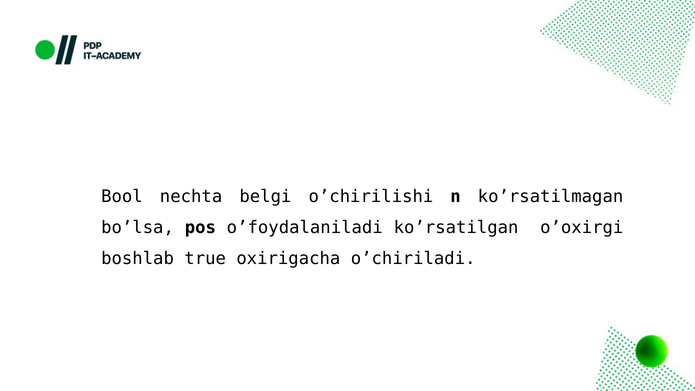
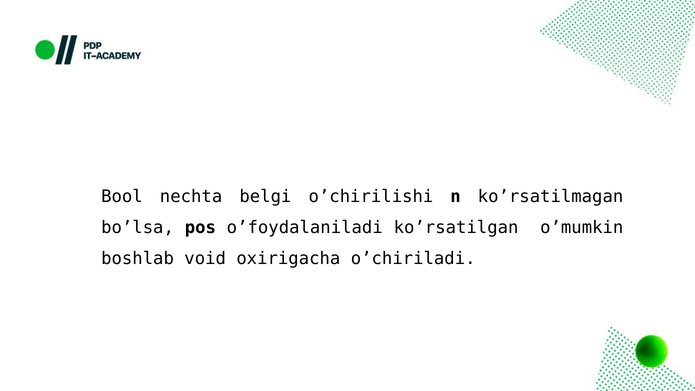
o’oxirgi: o’oxirgi -> o’mumkin
true: true -> void
